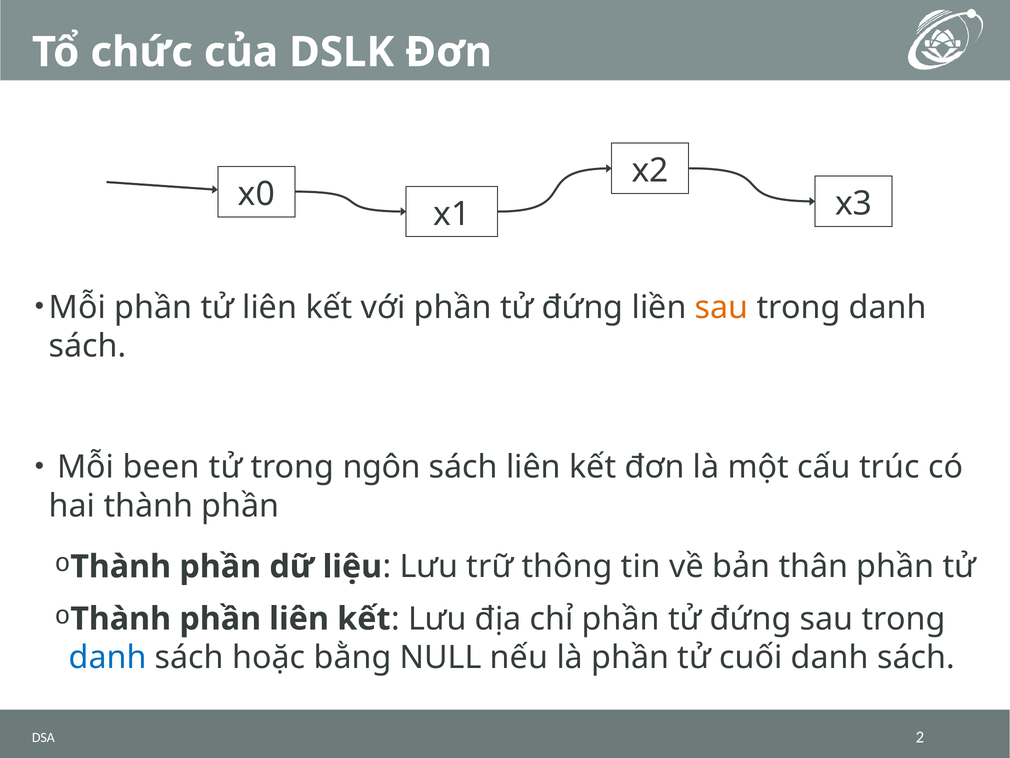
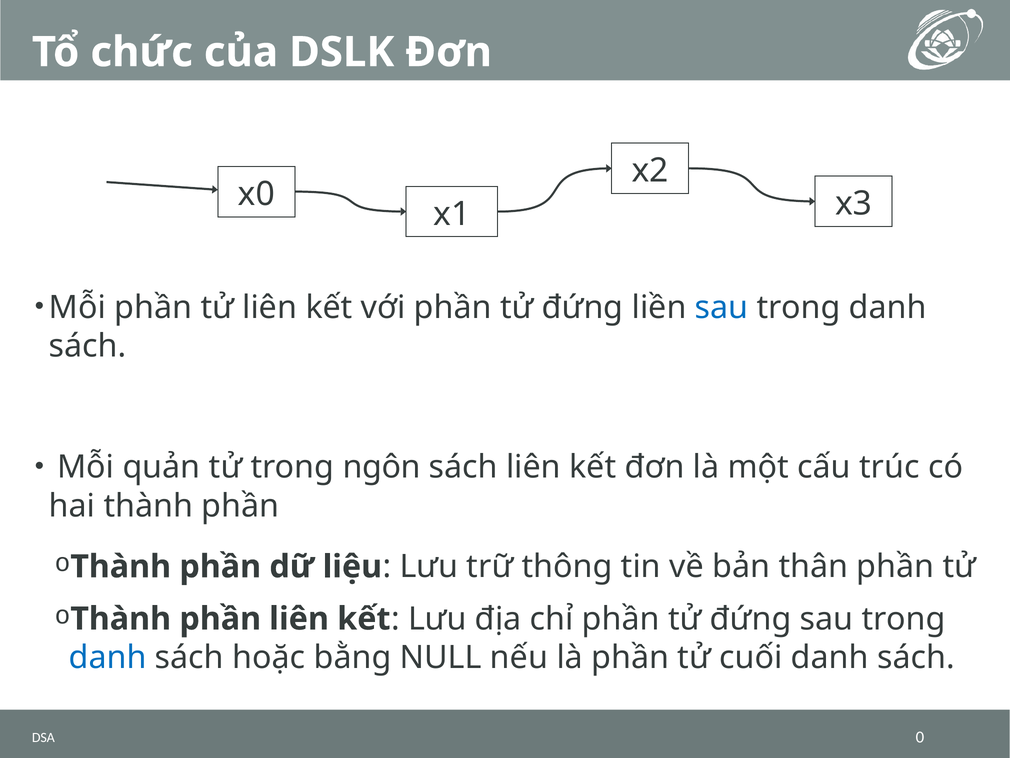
sau at (722, 307) colour: orange -> blue
been: been -> quản
2: 2 -> 0
